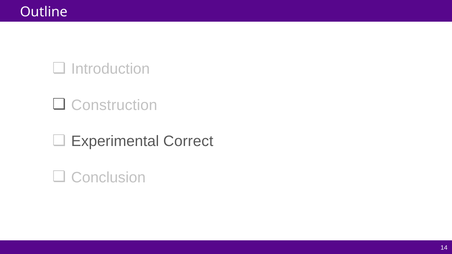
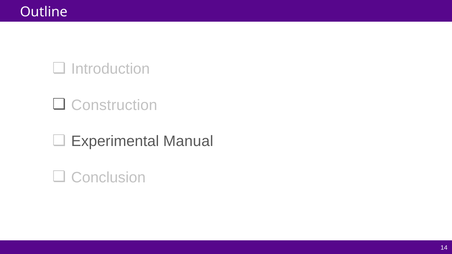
Correct: Correct -> Manual
